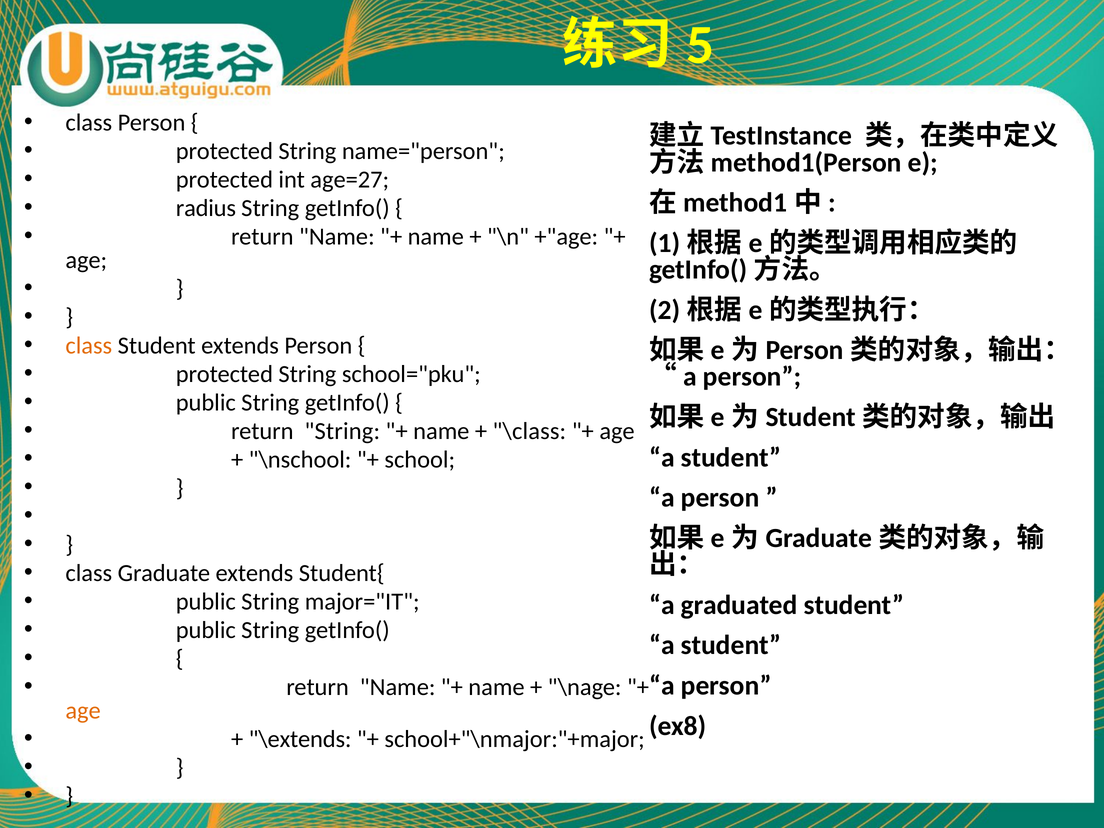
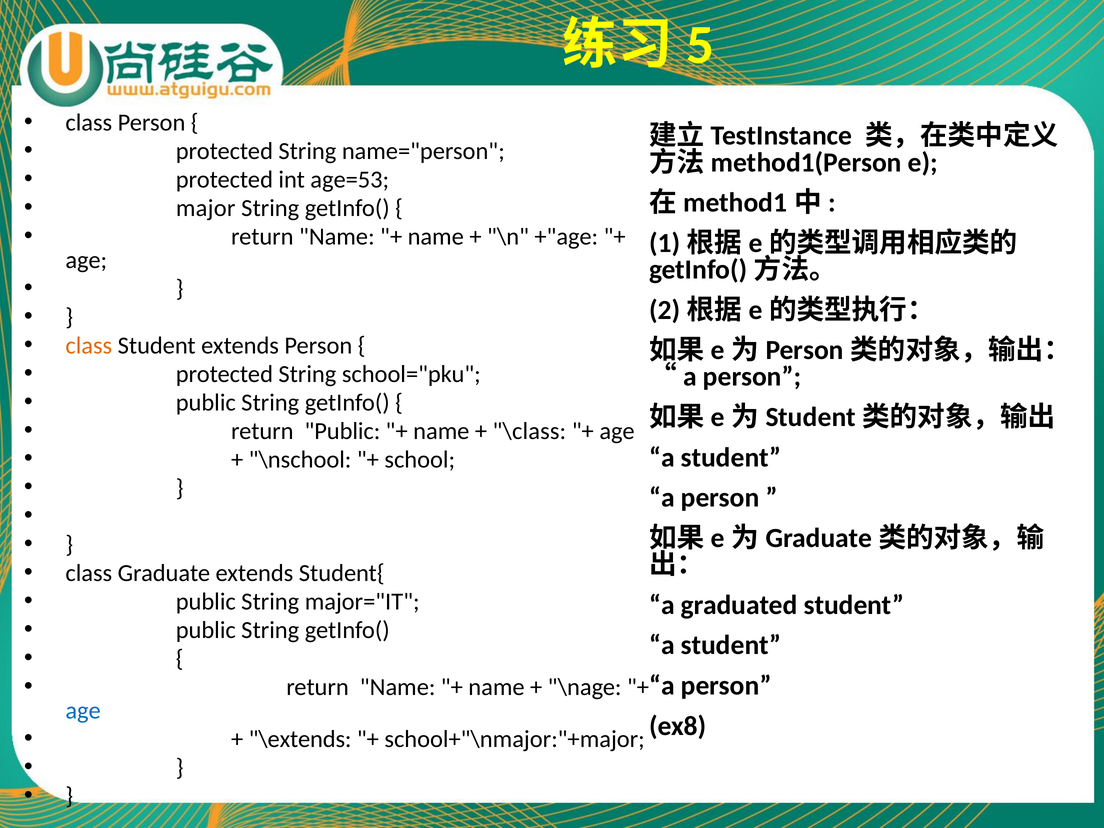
age=27: age=27 -> age=53
radius: radius -> major
return String: String -> Public
age at (83, 711) colour: orange -> blue
